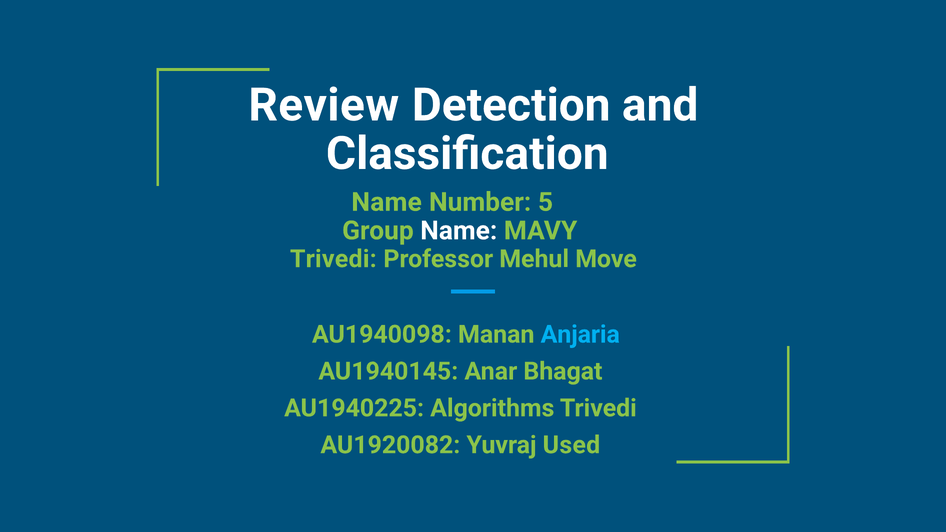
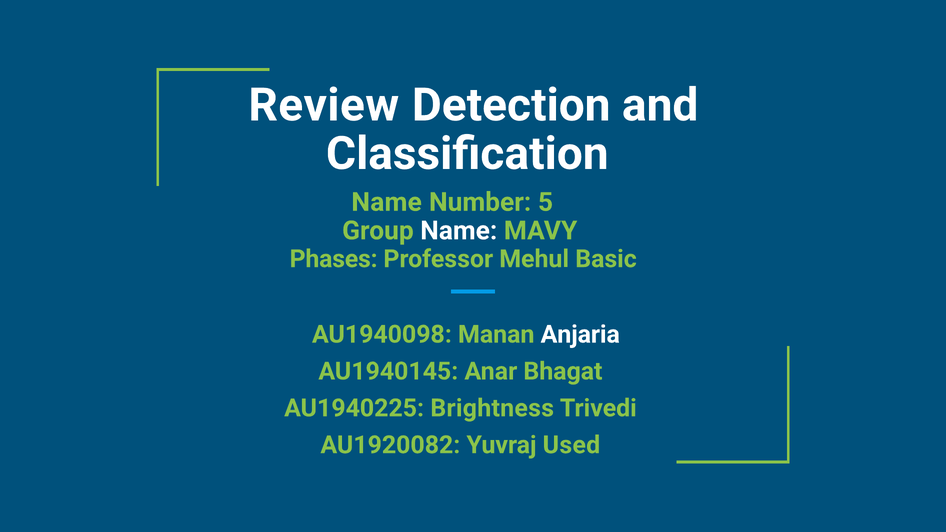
Trivedi at (333, 259): Trivedi -> Phases
Move: Move -> Basic
Anjaria colour: light blue -> white
Algorithms: Algorithms -> Brightness
